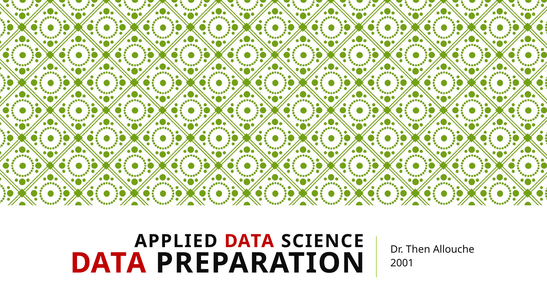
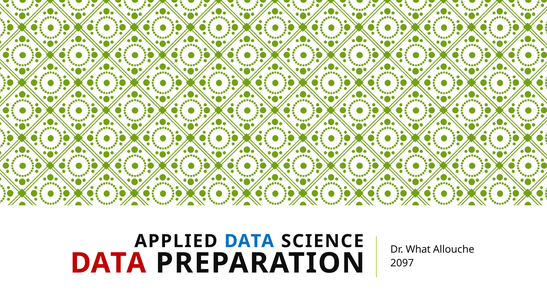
DATA at (249, 241) colour: red -> blue
Then: Then -> What
2001: 2001 -> 2097
